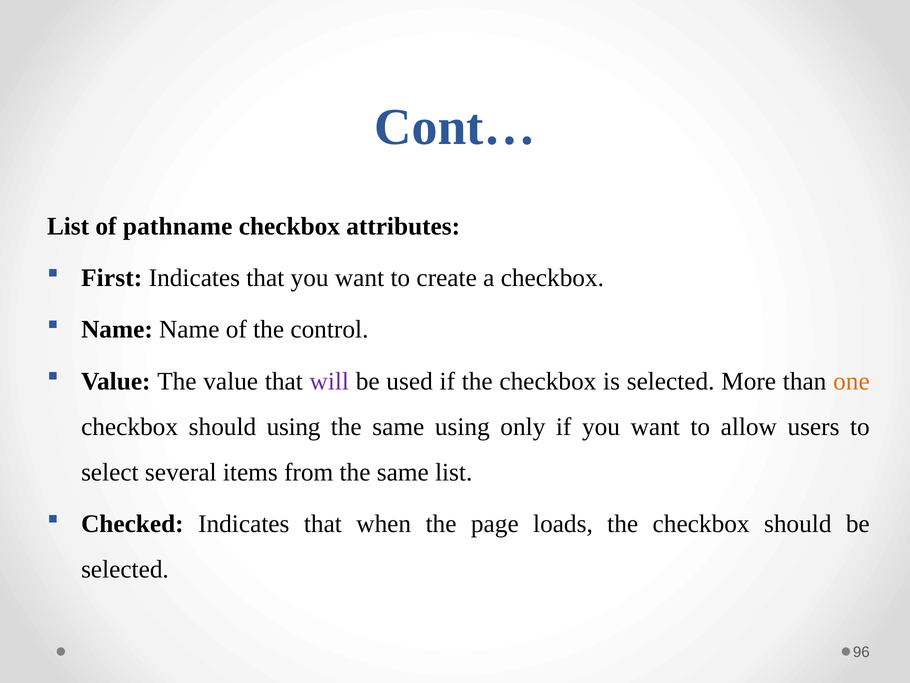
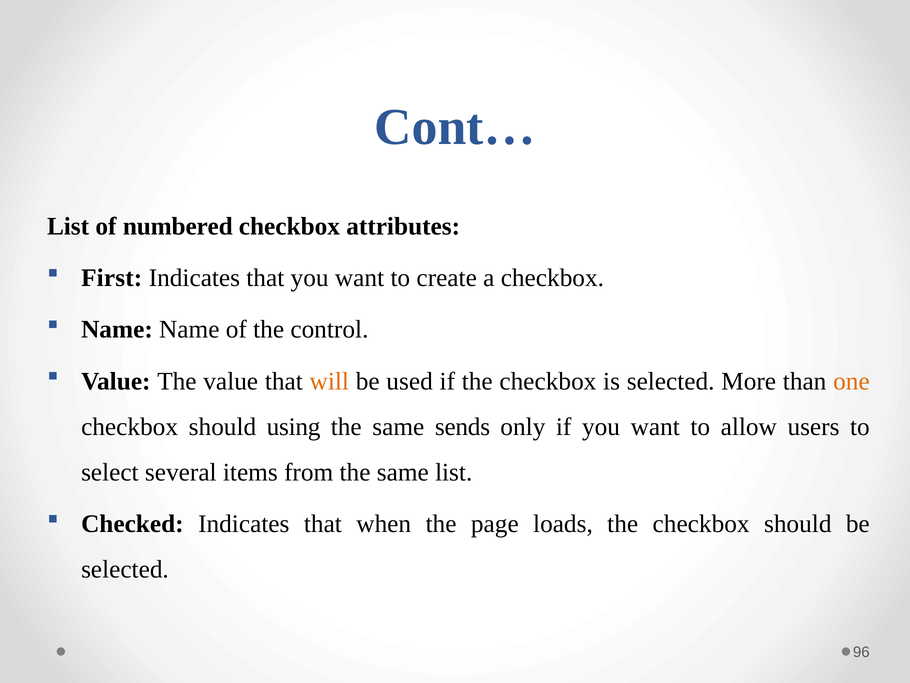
pathname: pathname -> numbered
will colour: purple -> orange
same using: using -> sends
